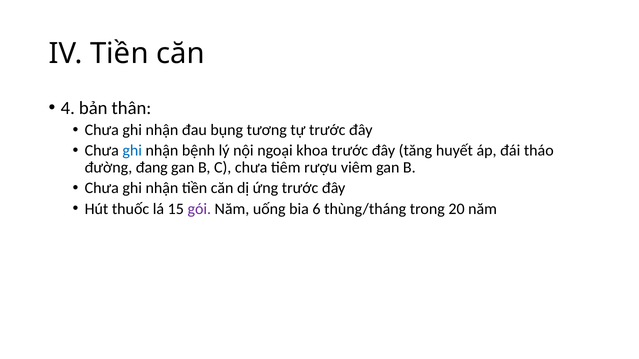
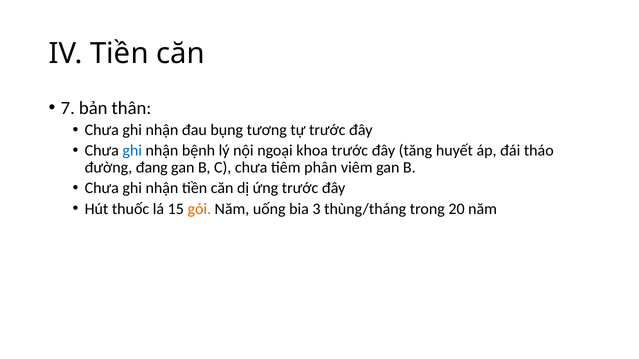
4: 4 -> 7
rượu: rượu -> phân
gói colour: purple -> orange
6: 6 -> 3
